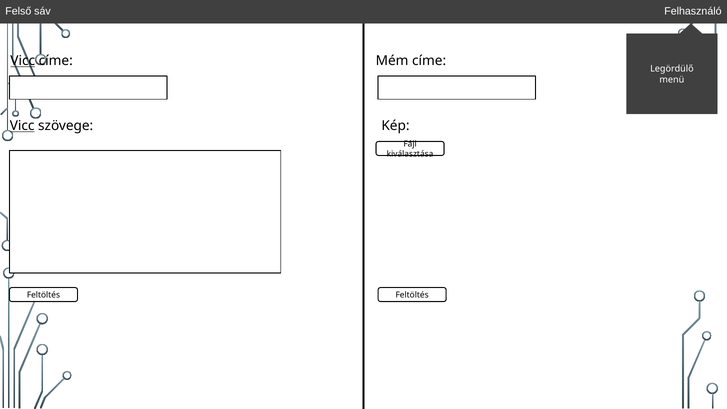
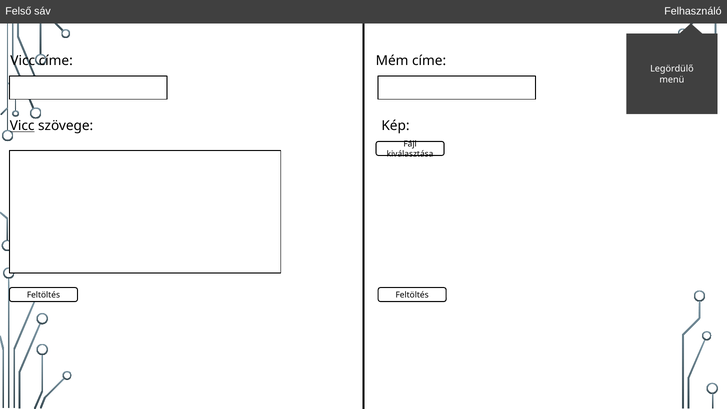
Vicc at (23, 61) underline: present -> none
